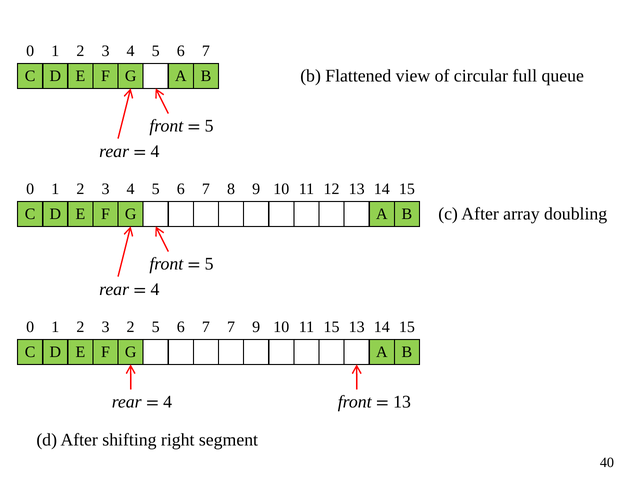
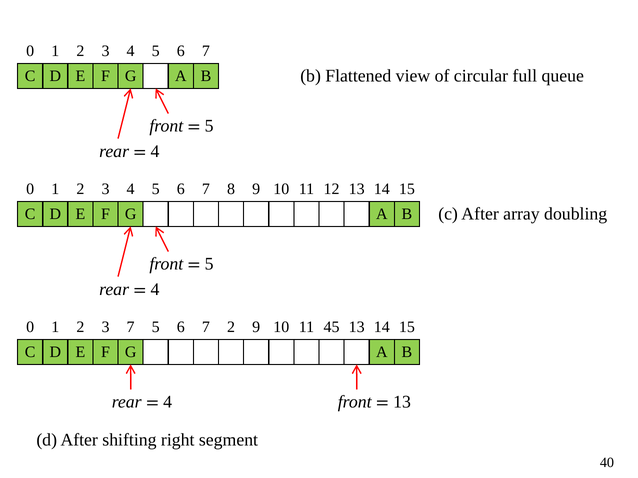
3 2: 2 -> 7
7 7: 7 -> 2
11 15: 15 -> 45
